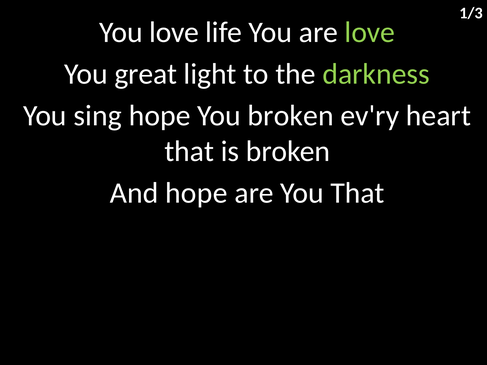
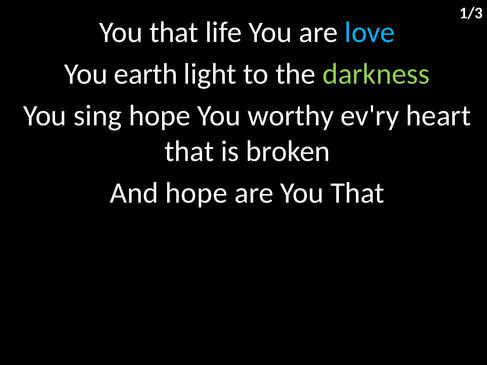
love at (174, 32): love -> that
love at (370, 32) colour: light green -> light blue
great: great -> earth
You broken: broken -> worthy
